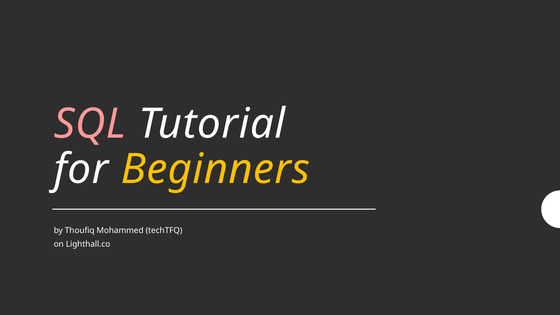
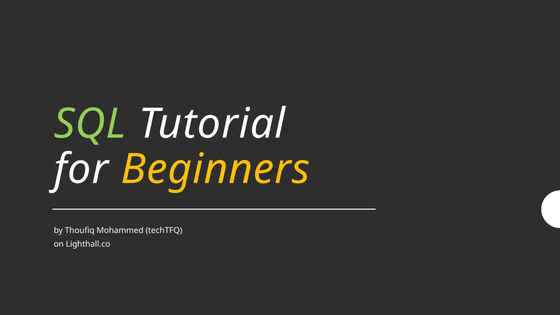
SQL colour: pink -> light green
